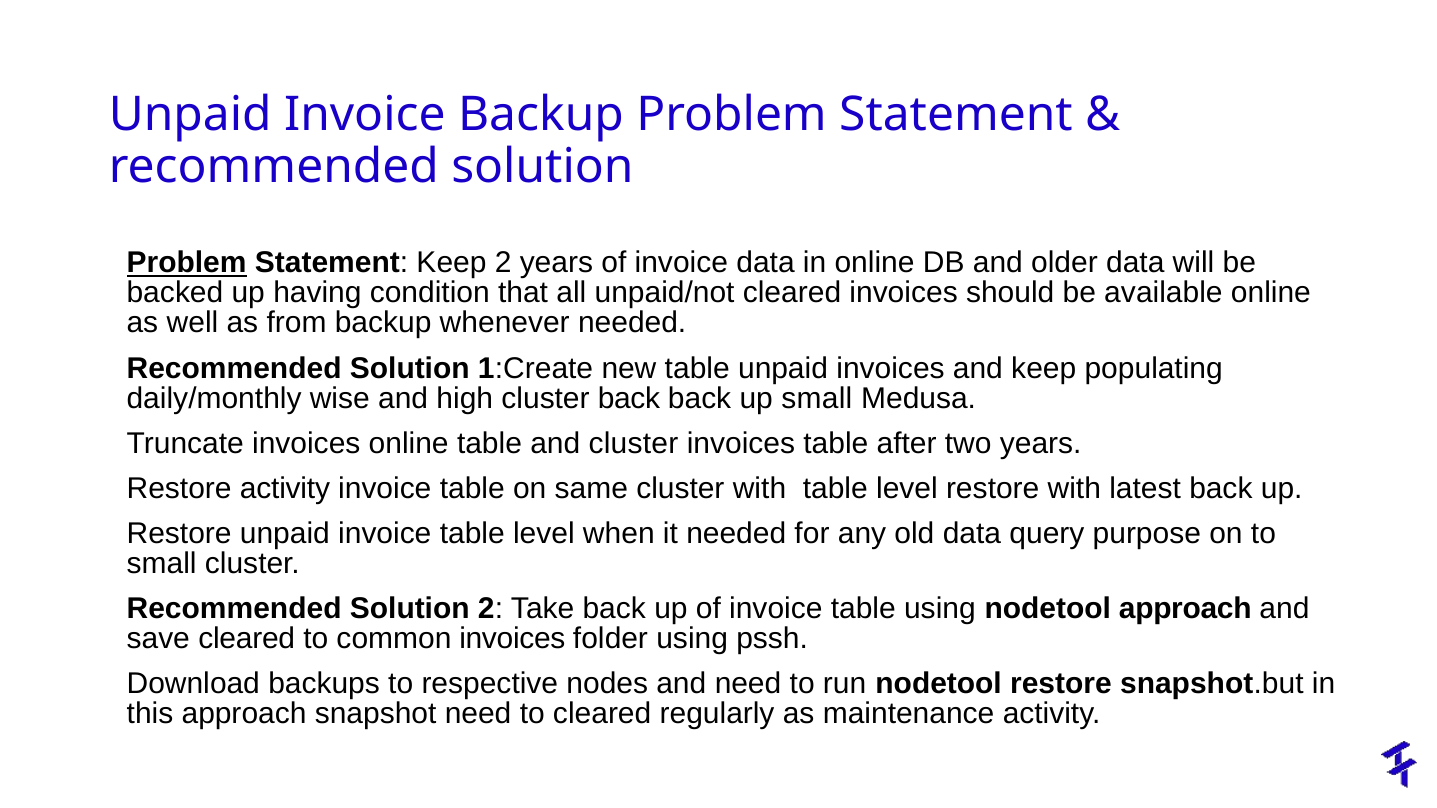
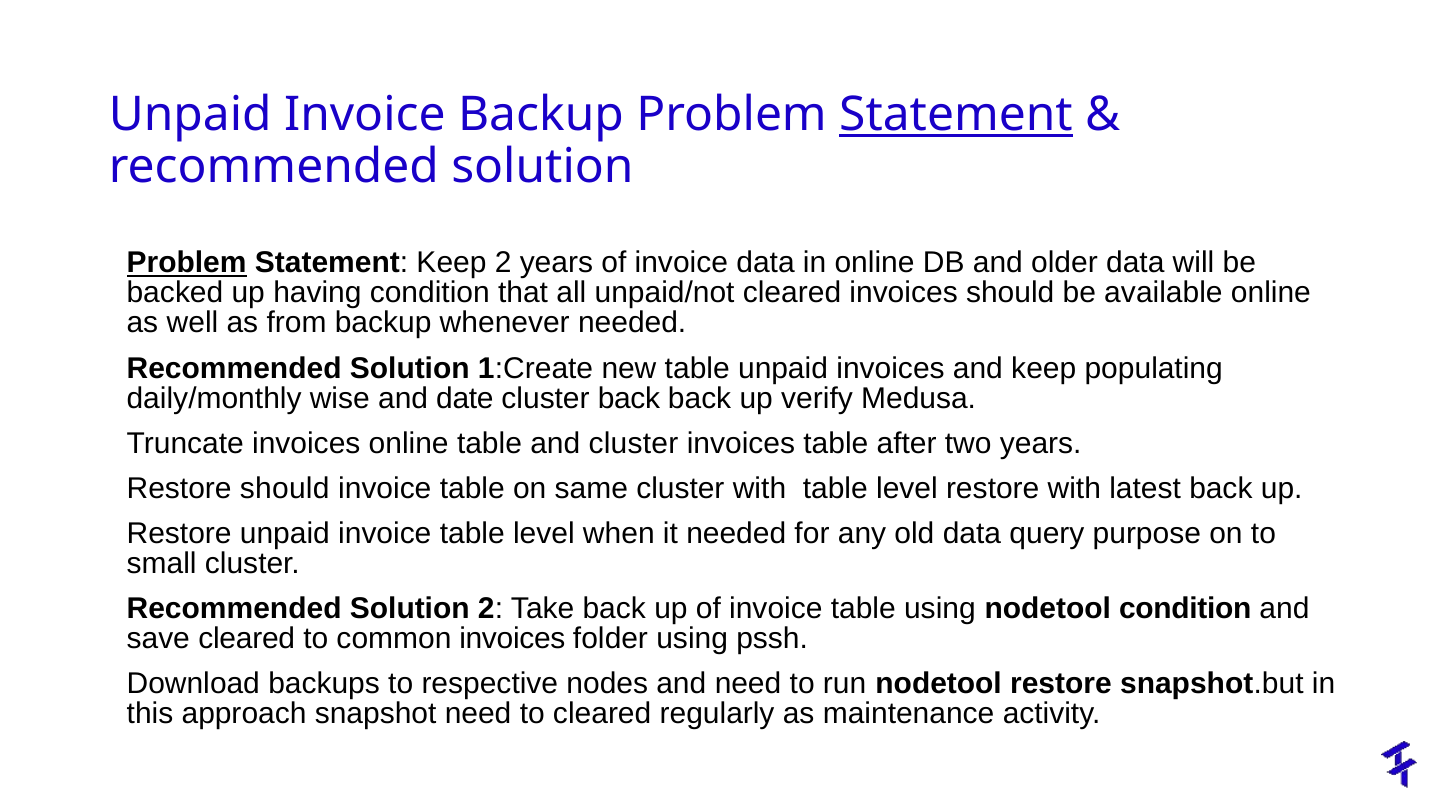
Statement at (956, 115) underline: none -> present
high: high -> date
up small: small -> verify
Restore activity: activity -> should
nodetool approach: approach -> condition
